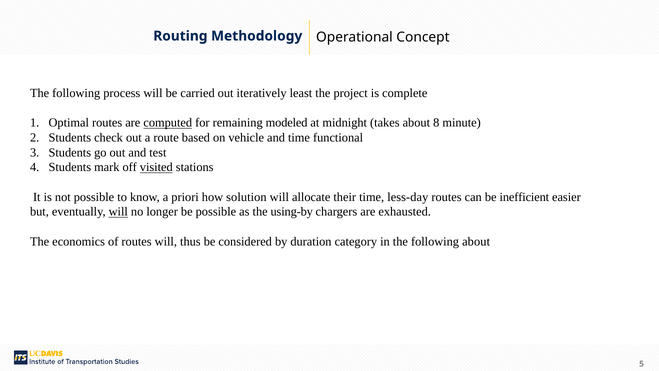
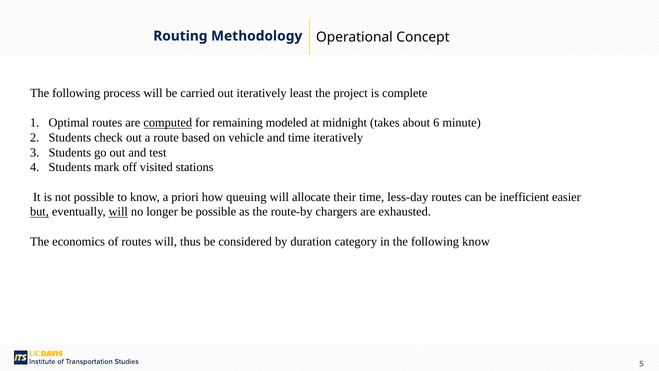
8: 8 -> 6
time functional: functional -> iteratively
visited underline: present -> none
solution: solution -> queuing
but underline: none -> present
using-by: using-by -> route-by
following about: about -> know
